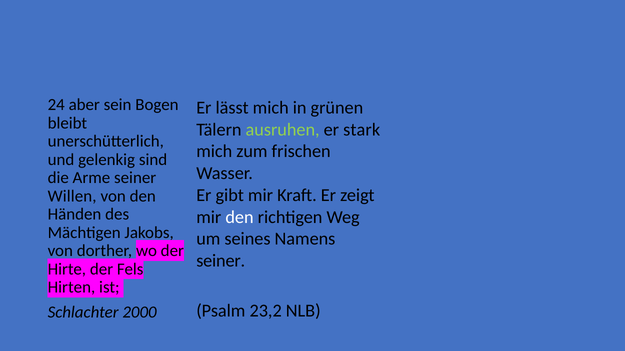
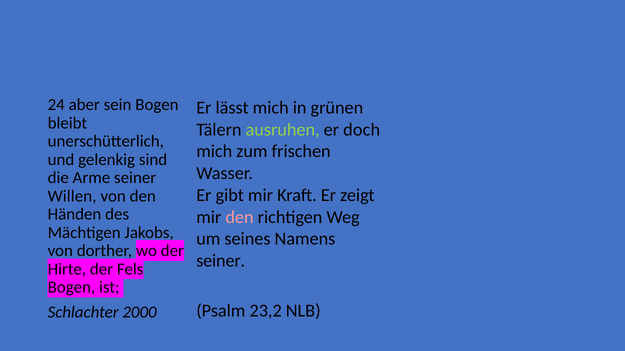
stark: stark -> doch
den at (239, 217) colour: white -> pink
Hirten at (71, 288): Hirten -> Bogen
